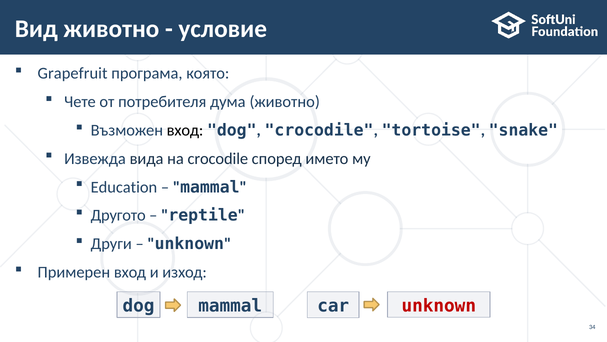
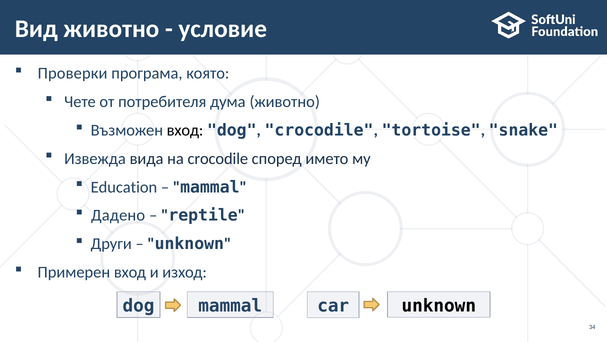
Grapefruit: Grapefruit -> Проверки
Другото: Другото -> Дадено
unknown at (439, 305) colour: red -> black
